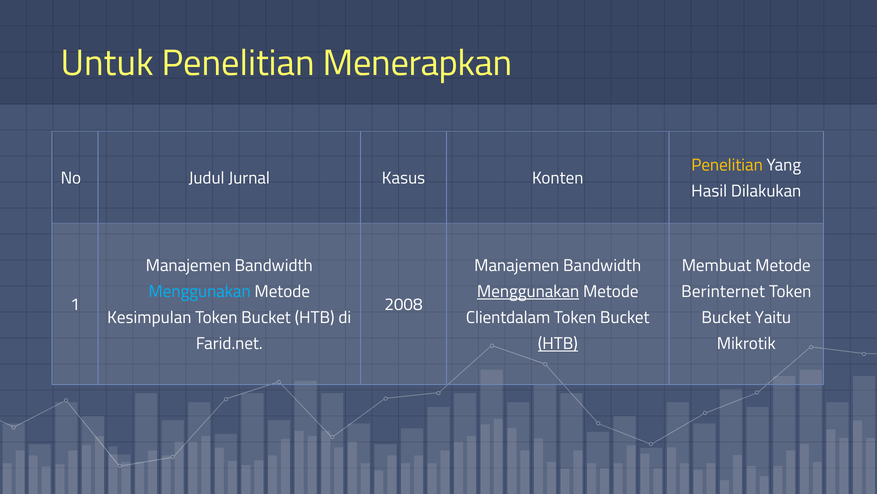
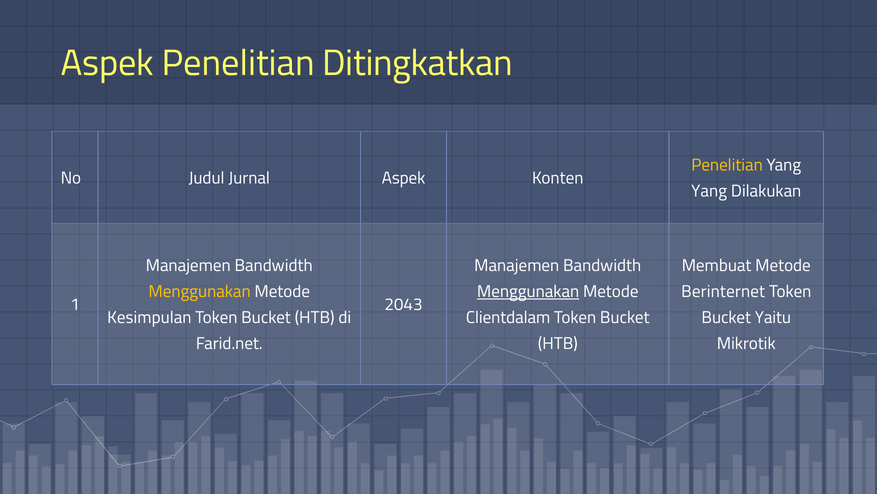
Untuk at (107, 63): Untuk -> Aspek
Menerapkan: Menerapkan -> Ditingkatkan
Jurnal Kasus: Kasus -> Aspek
Hasil at (709, 191): Hasil -> Yang
Menggunakan at (200, 291) colour: light blue -> yellow
2008: 2008 -> 2043
HTB at (558, 343) underline: present -> none
